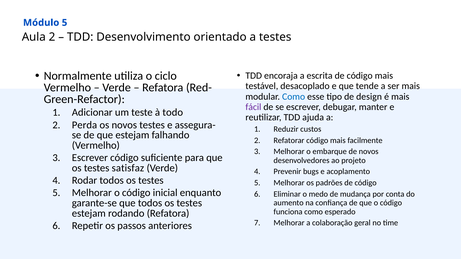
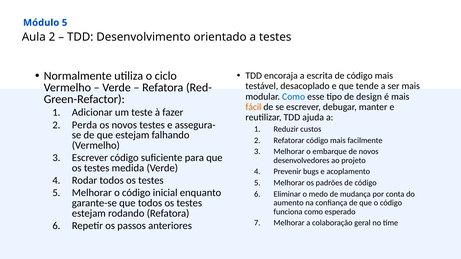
fácil colour: purple -> orange
todo: todo -> fazer
satisfaz: satisfaz -> medida
